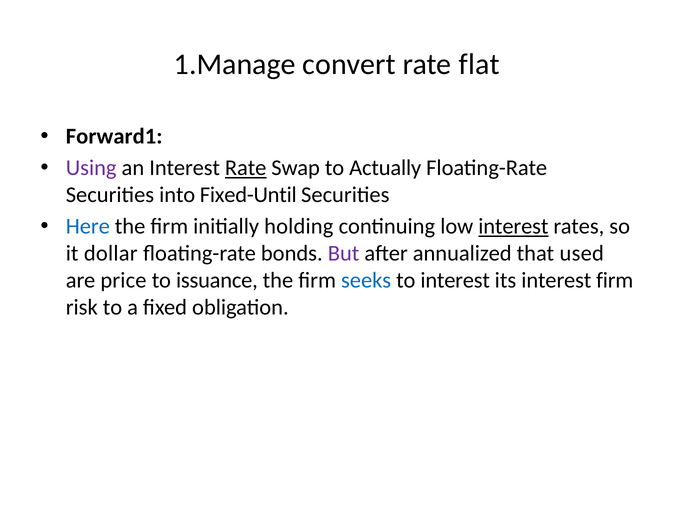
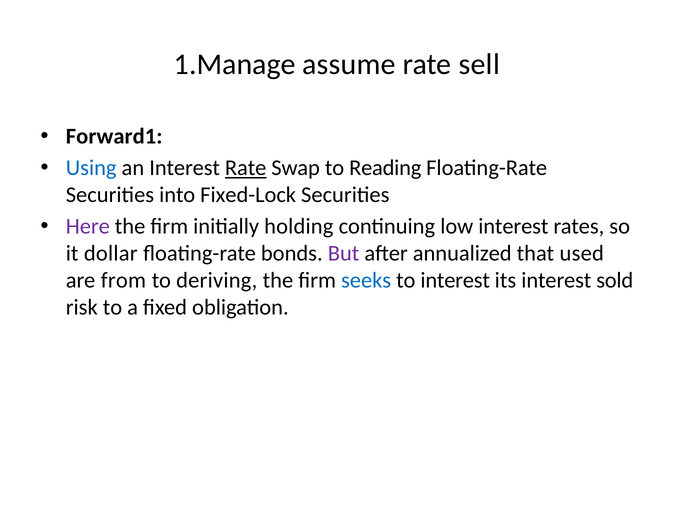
convert: convert -> assume
flat: flat -> sell
Using colour: purple -> blue
Actually: Actually -> Reading
Fixed-Until: Fixed-Until -> Fixed-Lock
Here colour: blue -> purple
interest at (513, 227) underline: present -> none
price: price -> from
issuance: issuance -> deriving
interest firm: firm -> sold
